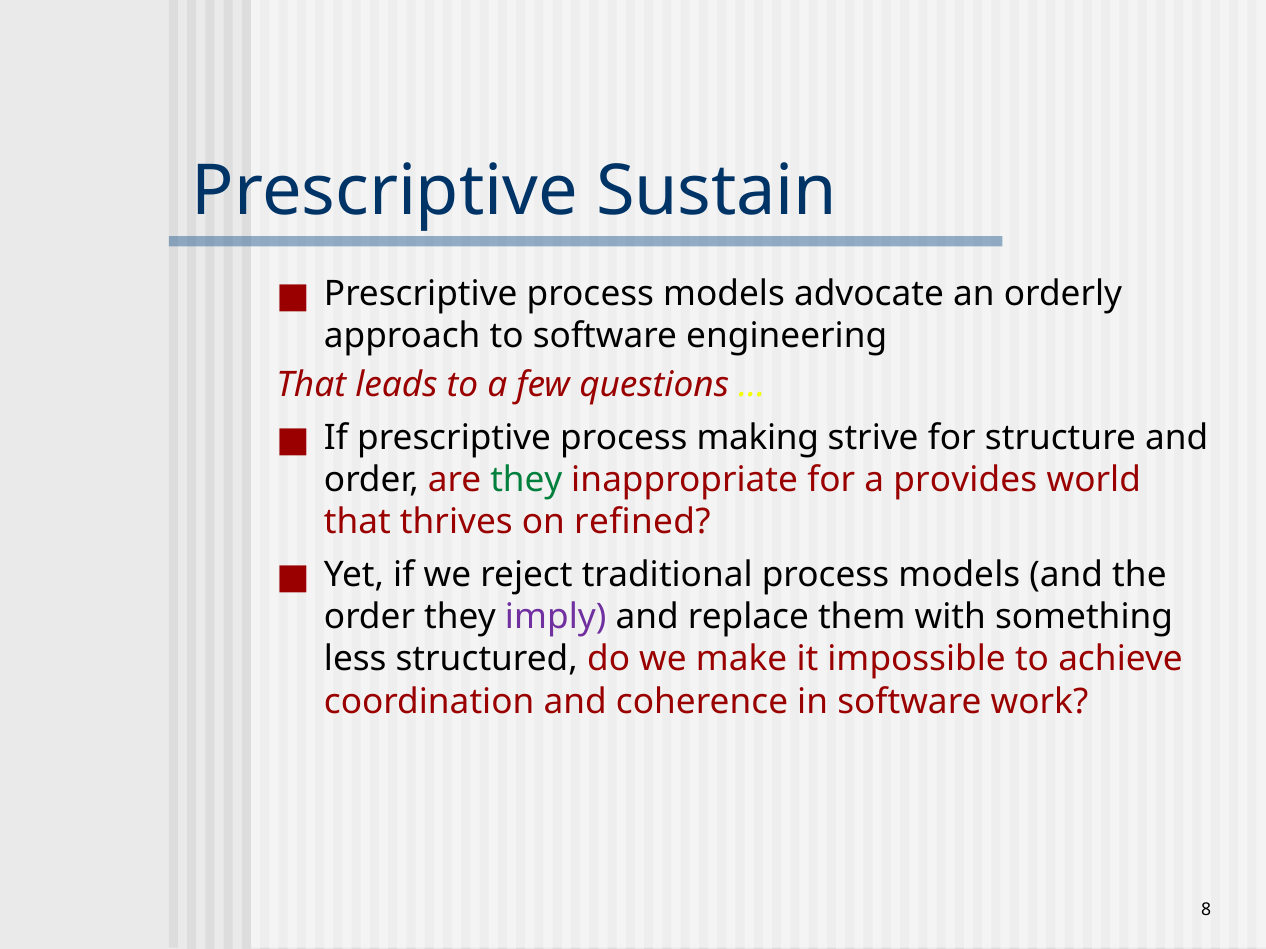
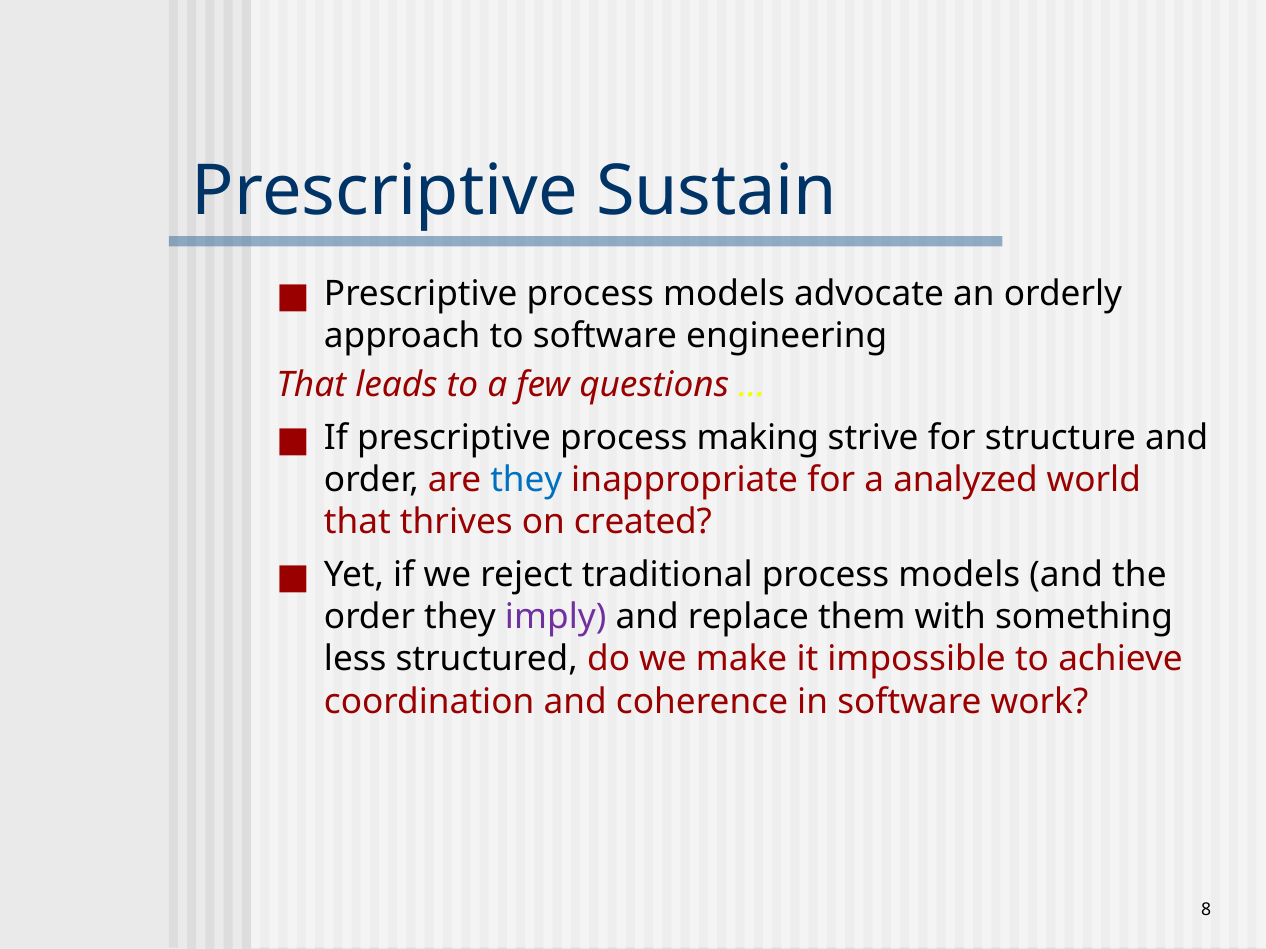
they at (526, 480) colour: green -> blue
provides: provides -> analyzed
refined: refined -> created
